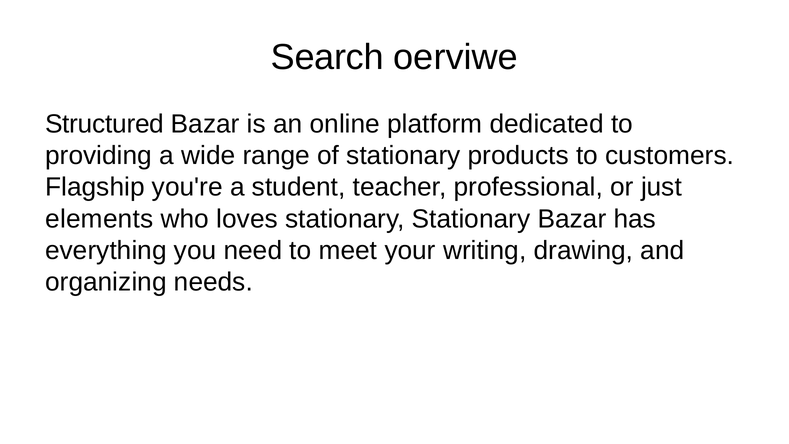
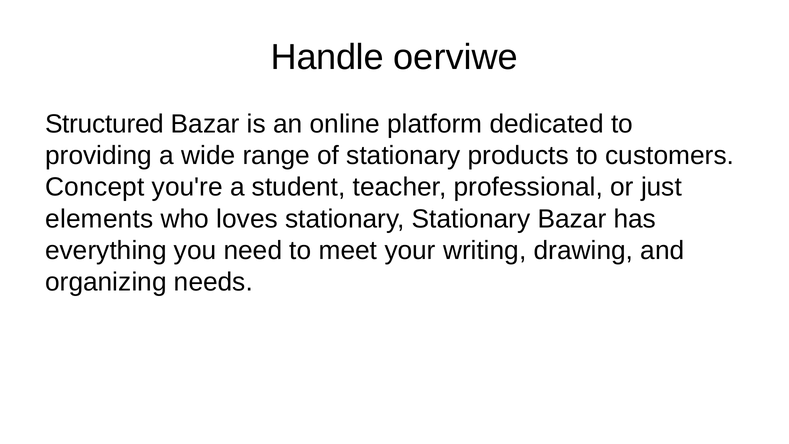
Search: Search -> Handle
Flagship: Flagship -> Concept
